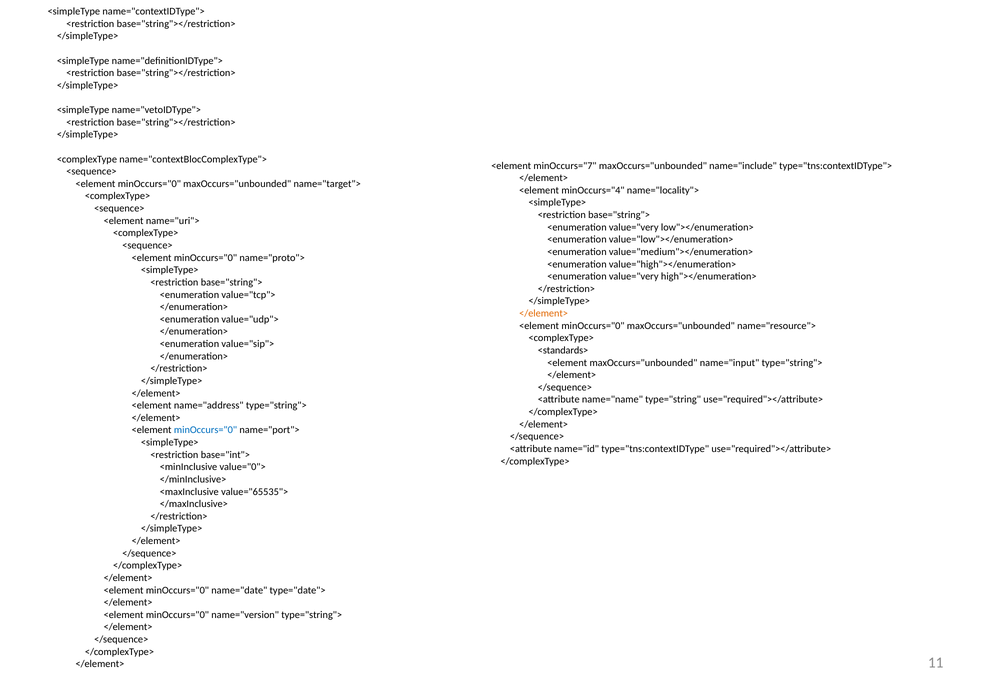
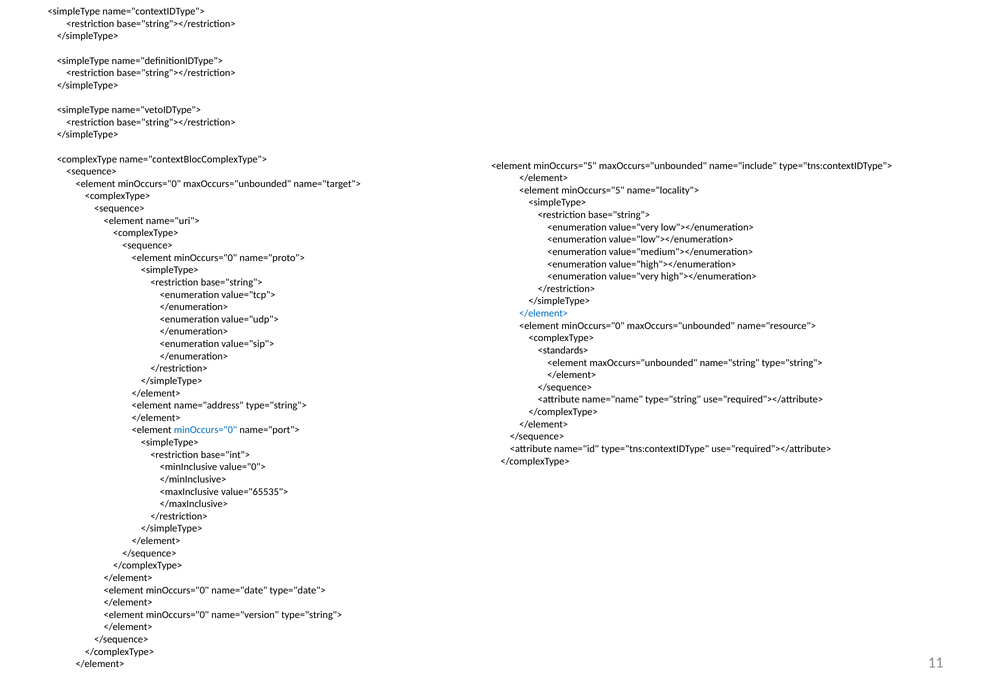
minOccurs="7 at (565, 166): minOccurs="7 -> minOccurs="5
minOccurs="4 at (593, 190): minOccurs="4 -> minOccurs="5
</element> at (544, 314) colour: orange -> blue
name="input: name="input -> name="string
